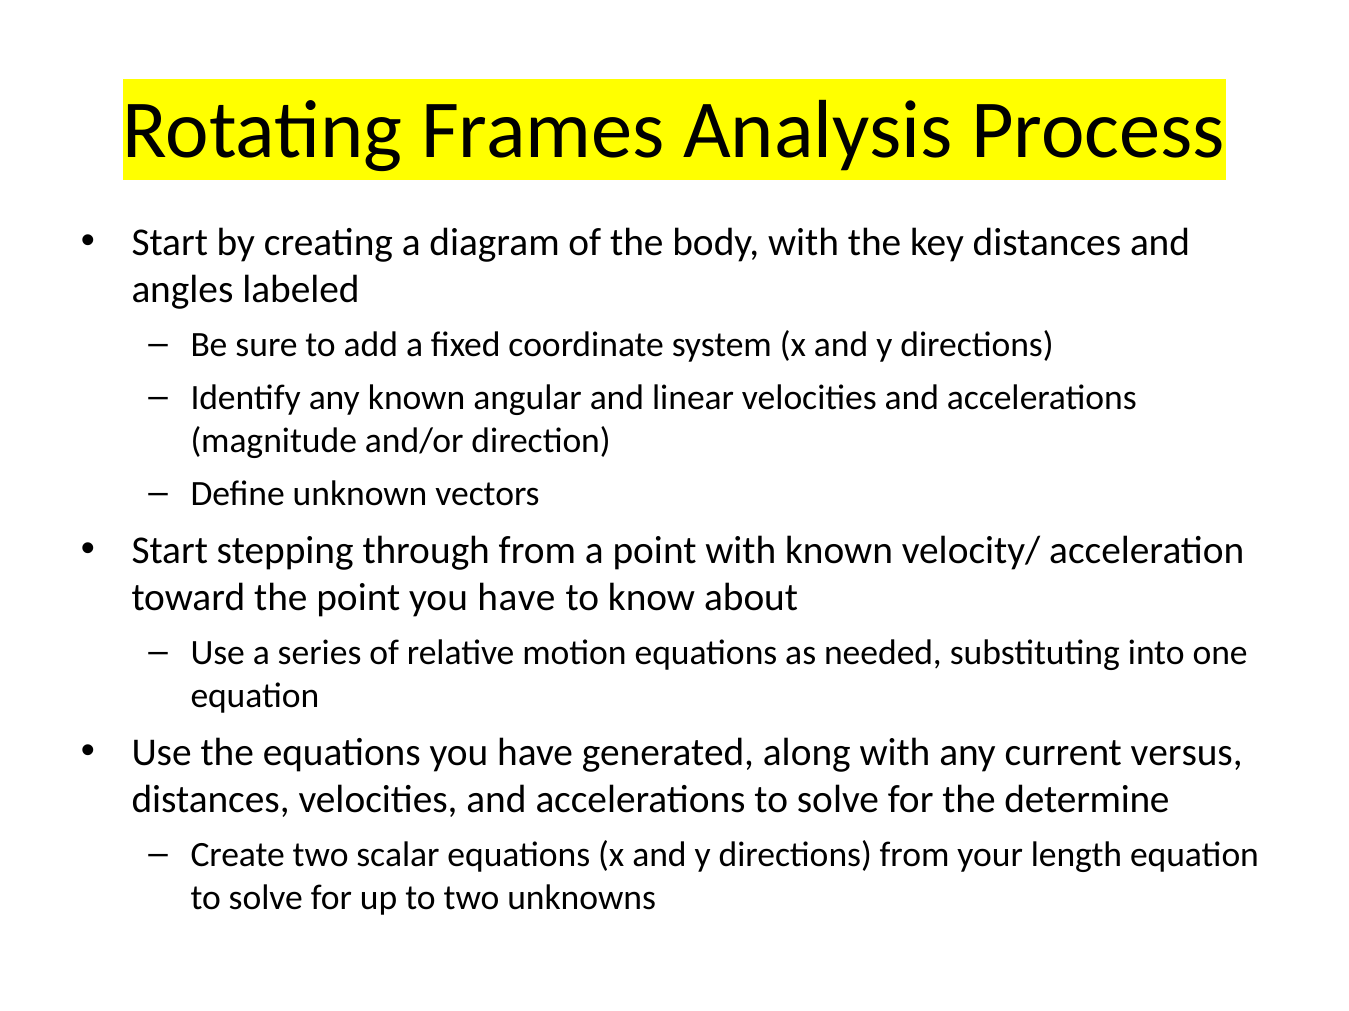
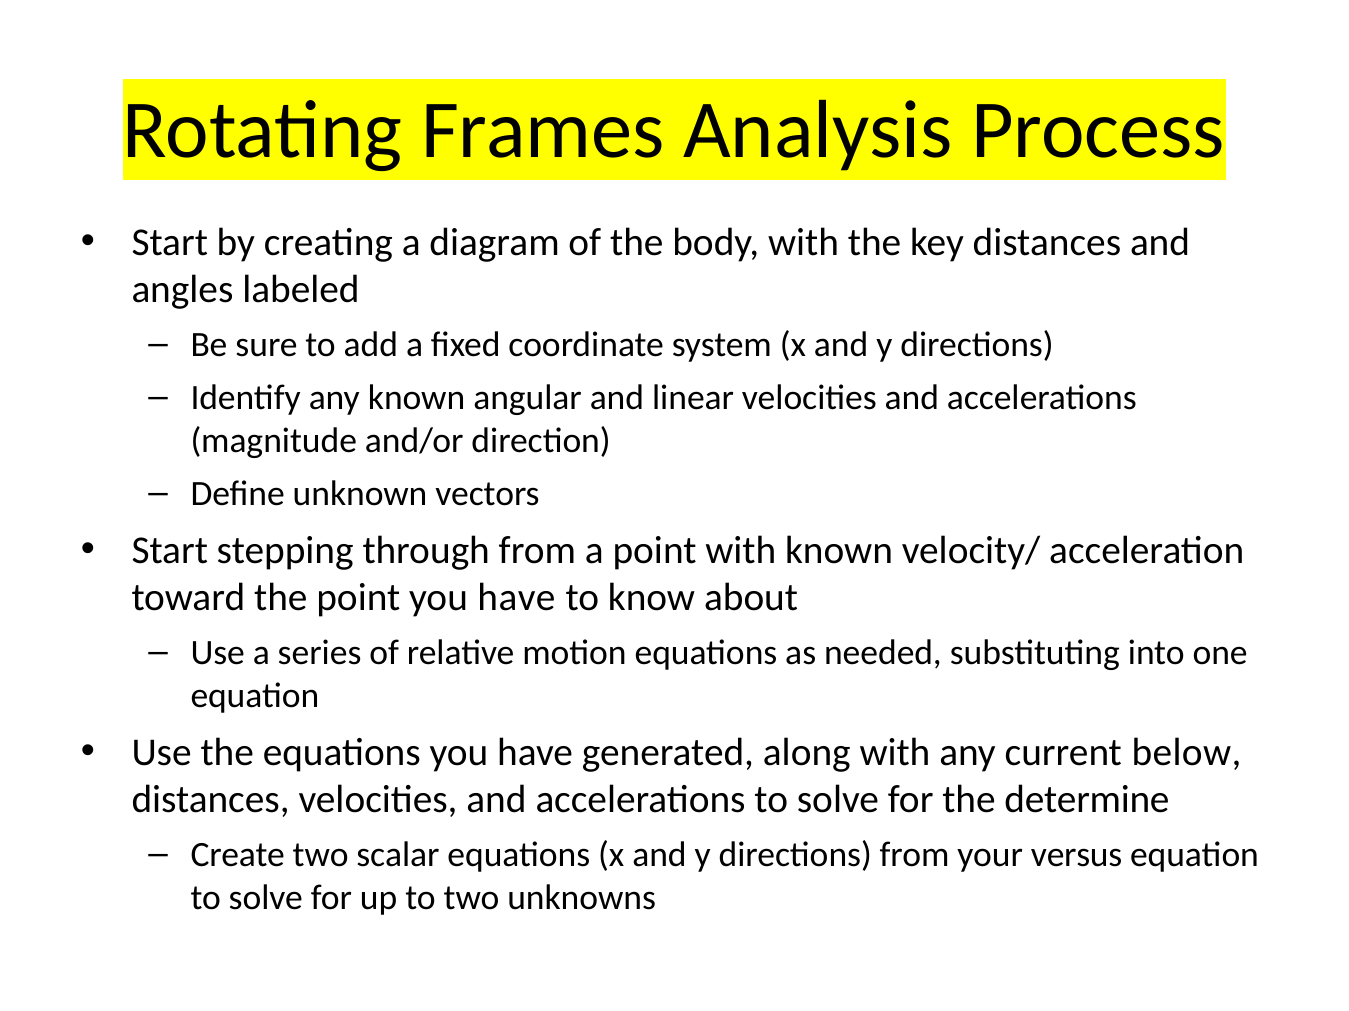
versus: versus -> below
length: length -> versus
